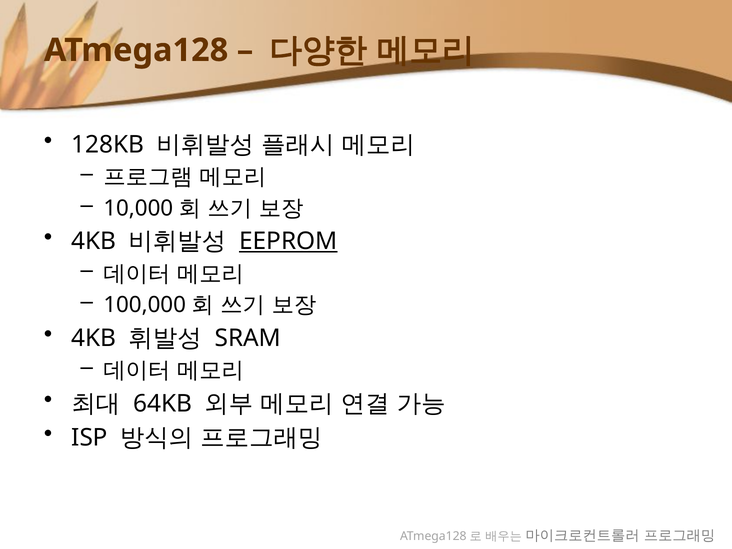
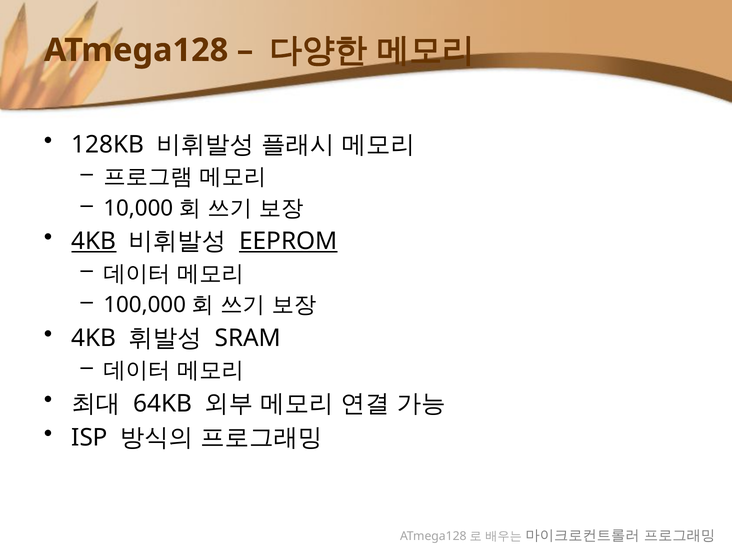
4KB at (94, 241) underline: none -> present
